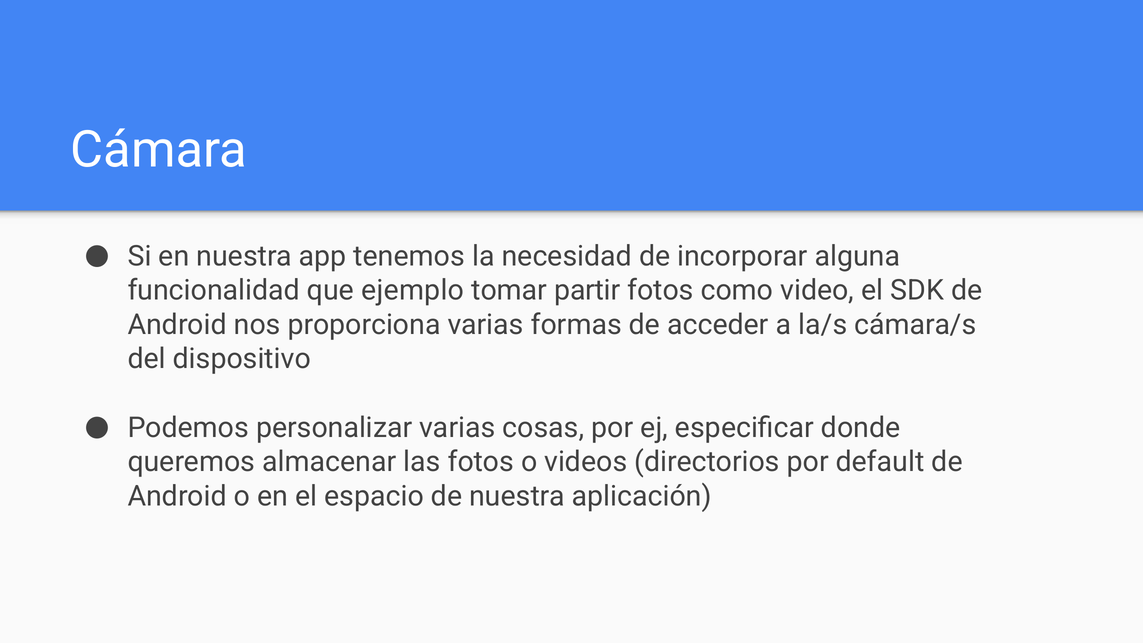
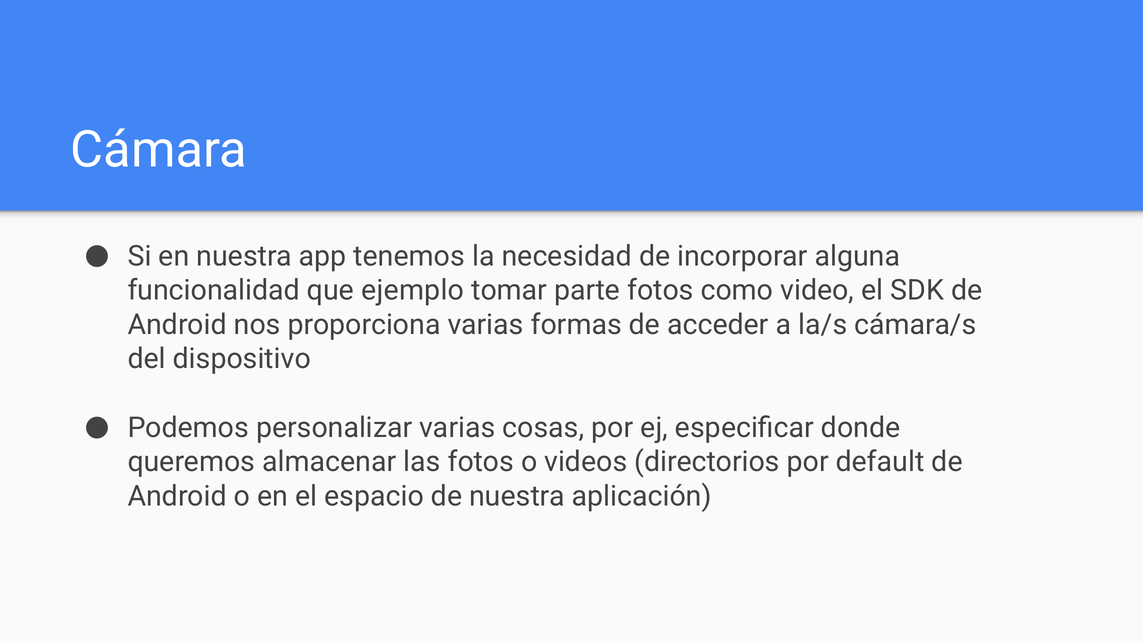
partir: partir -> parte
